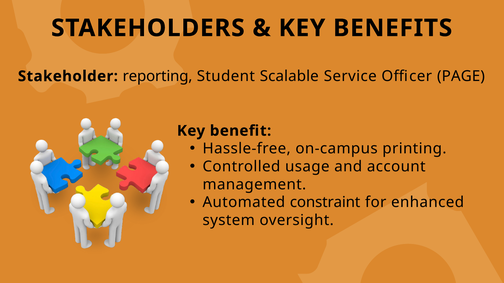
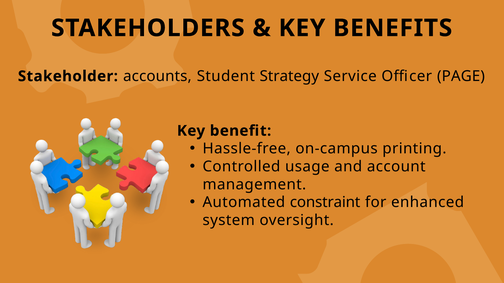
reporting: reporting -> accounts
Scalable: Scalable -> Strategy
